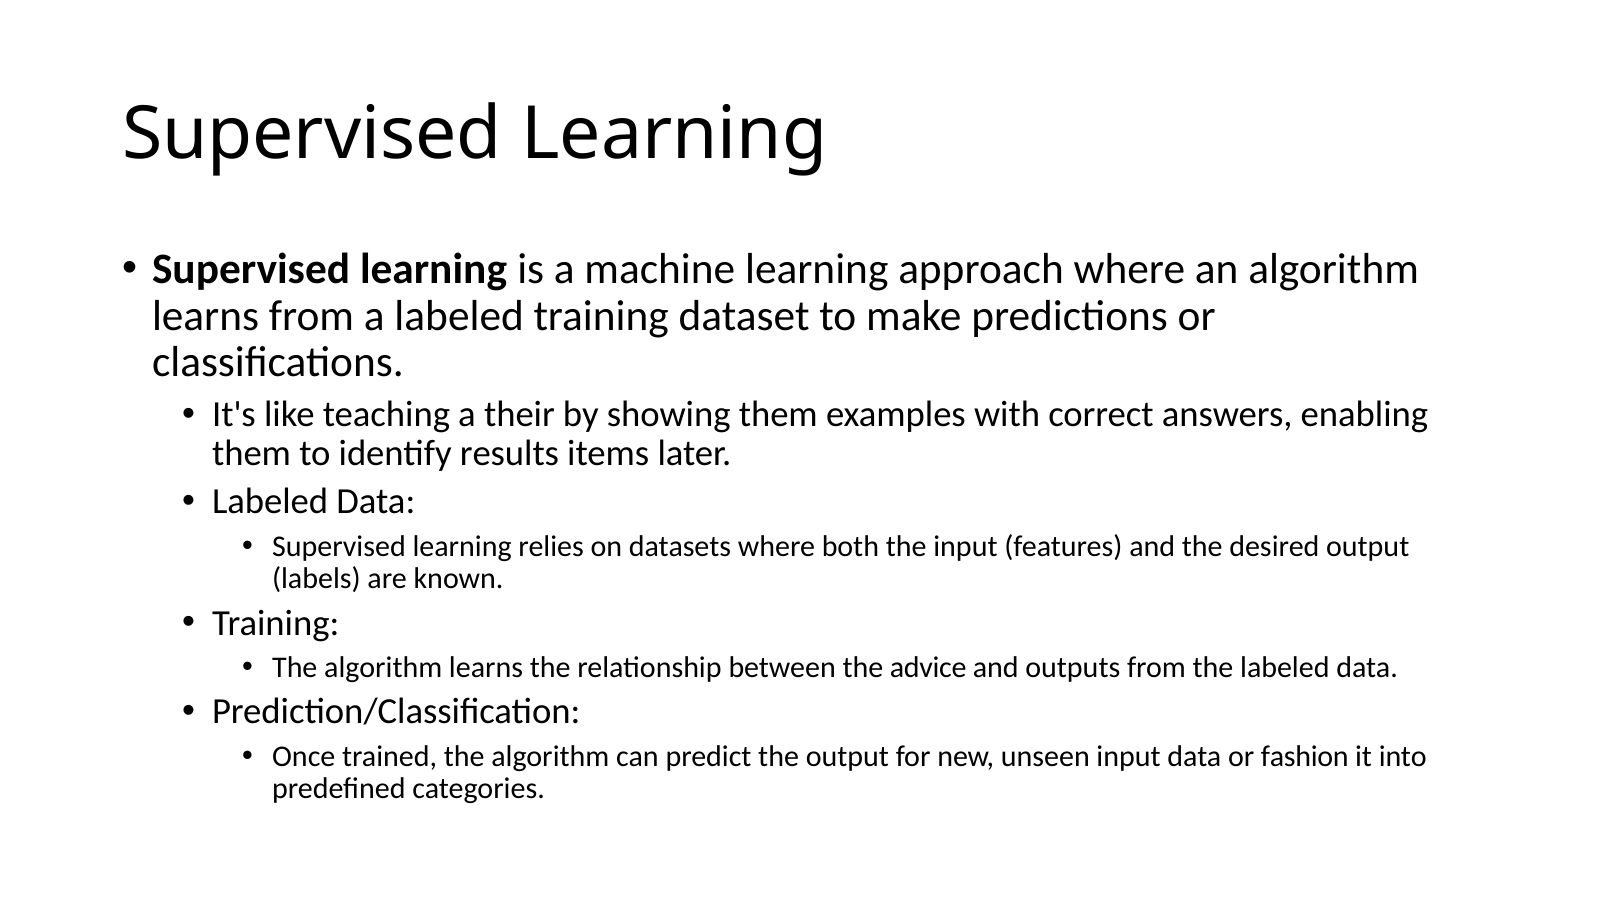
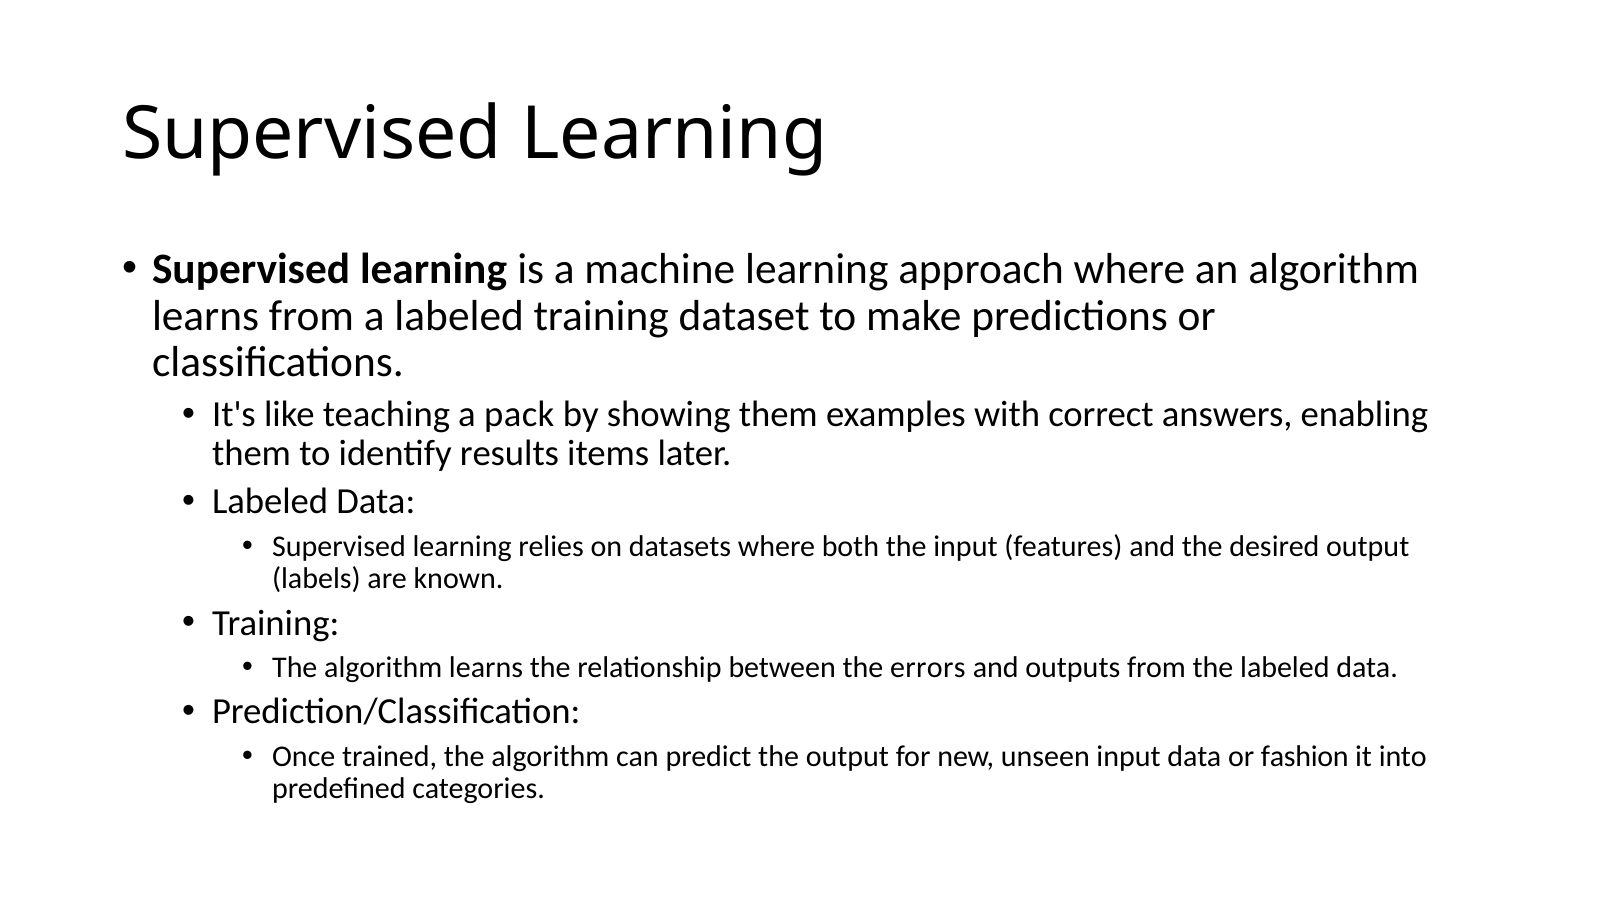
their: their -> pack
advice: advice -> errors
